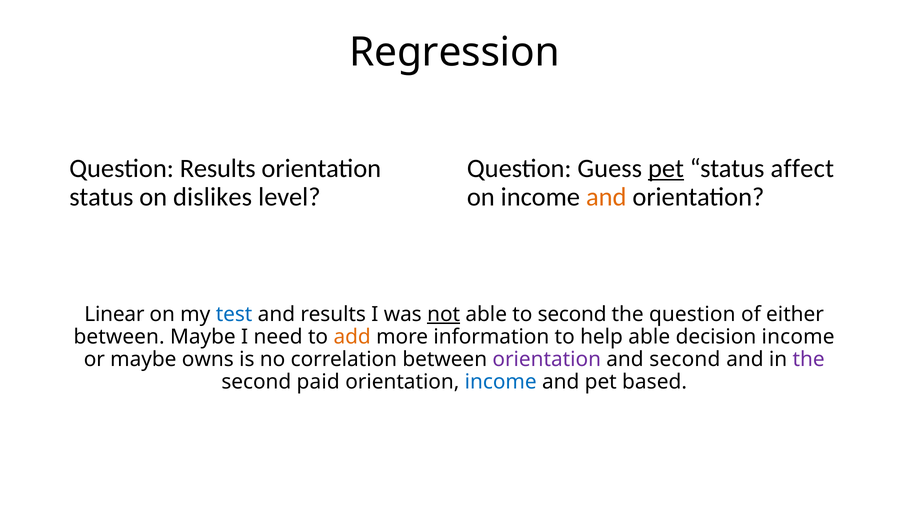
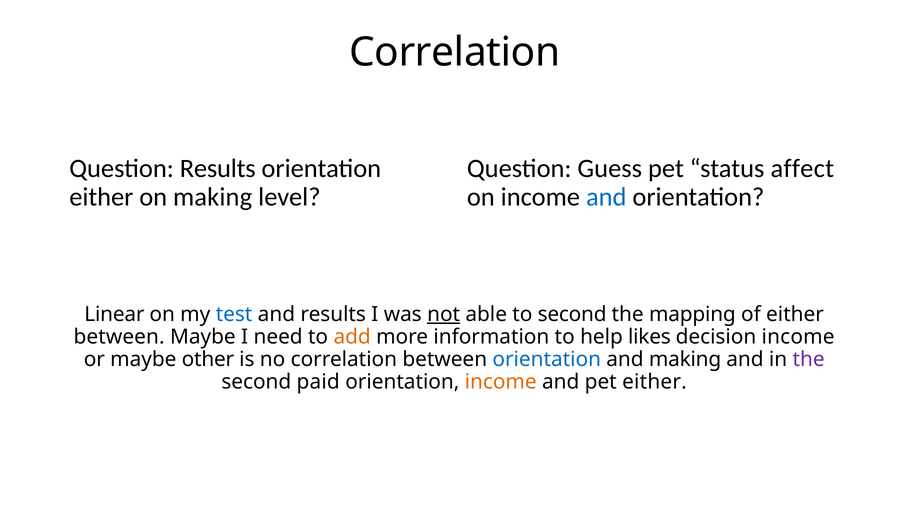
Regression at (455, 52): Regression -> Correlation
pet at (666, 168) underline: present -> none
status at (101, 197): status -> either
on dislikes: dislikes -> making
and at (606, 197) colour: orange -> blue
the question: question -> mapping
help able: able -> likes
owns: owns -> other
orientation at (547, 359) colour: purple -> blue
and second: second -> making
income at (501, 382) colour: blue -> orange
pet based: based -> either
